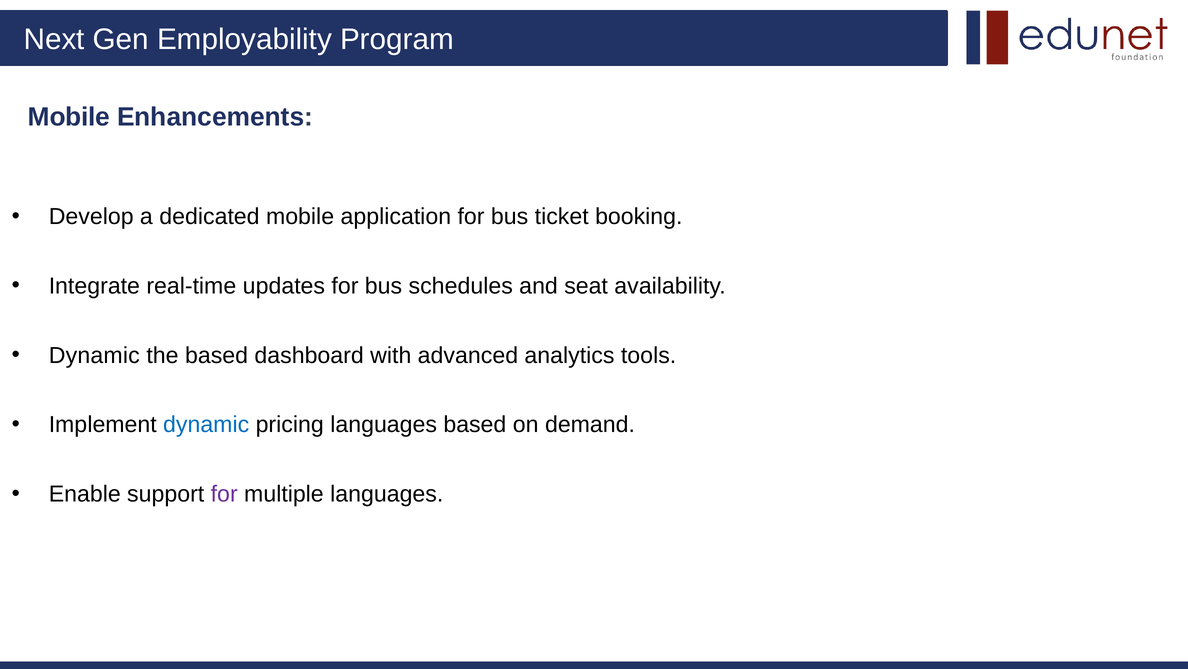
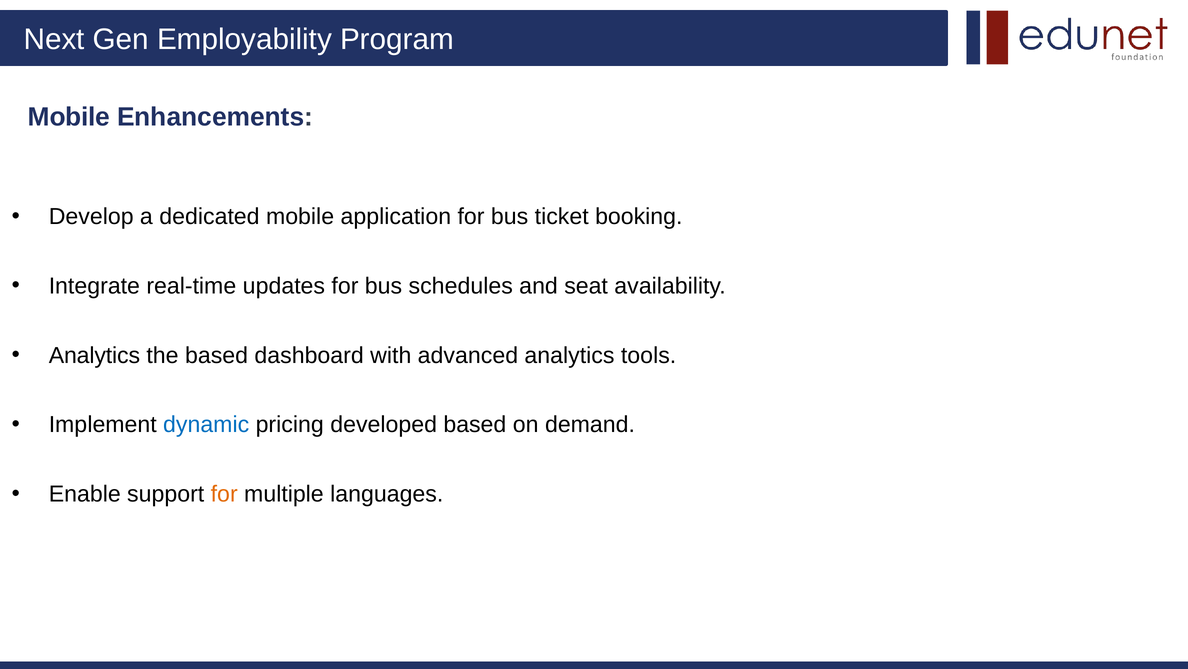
Dynamic at (94, 355): Dynamic -> Analytics
pricing languages: languages -> developed
for at (224, 494) colour: purple -> orange
